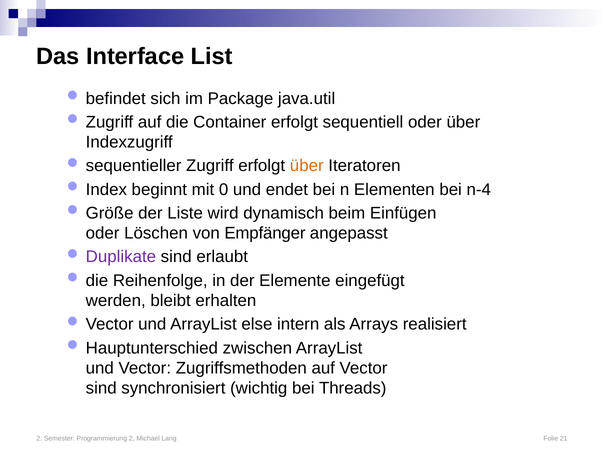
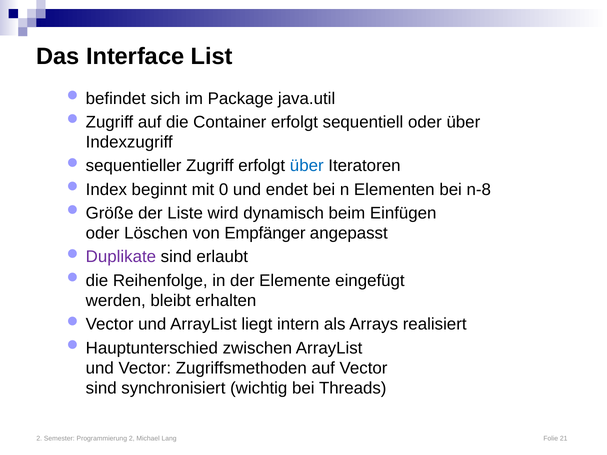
über at (307, 166) colour: orange -> blue
n-4: n-4 -> n-8
else: else -> liegt
